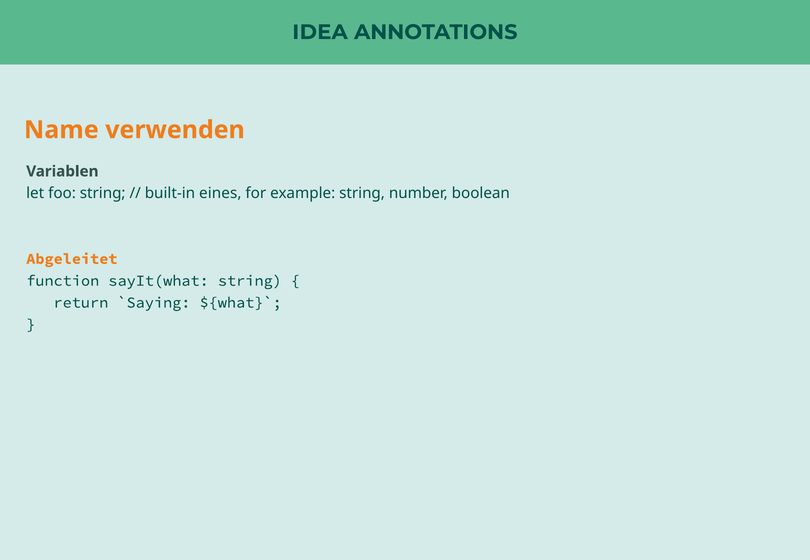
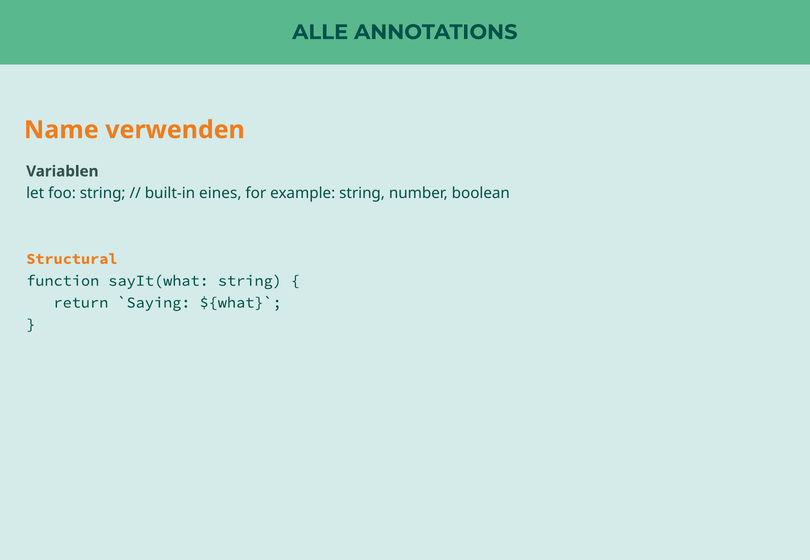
IDEA: IDEA -> ALLE
Abgeleitet: Abgeleitet -> Structural
